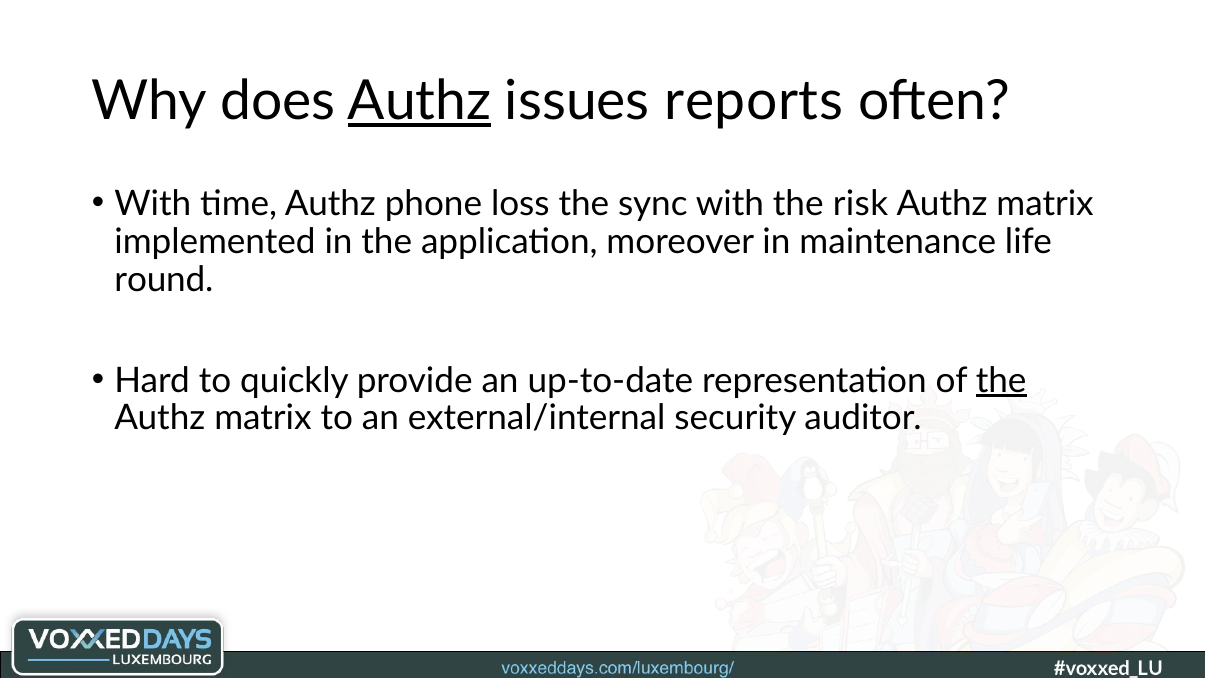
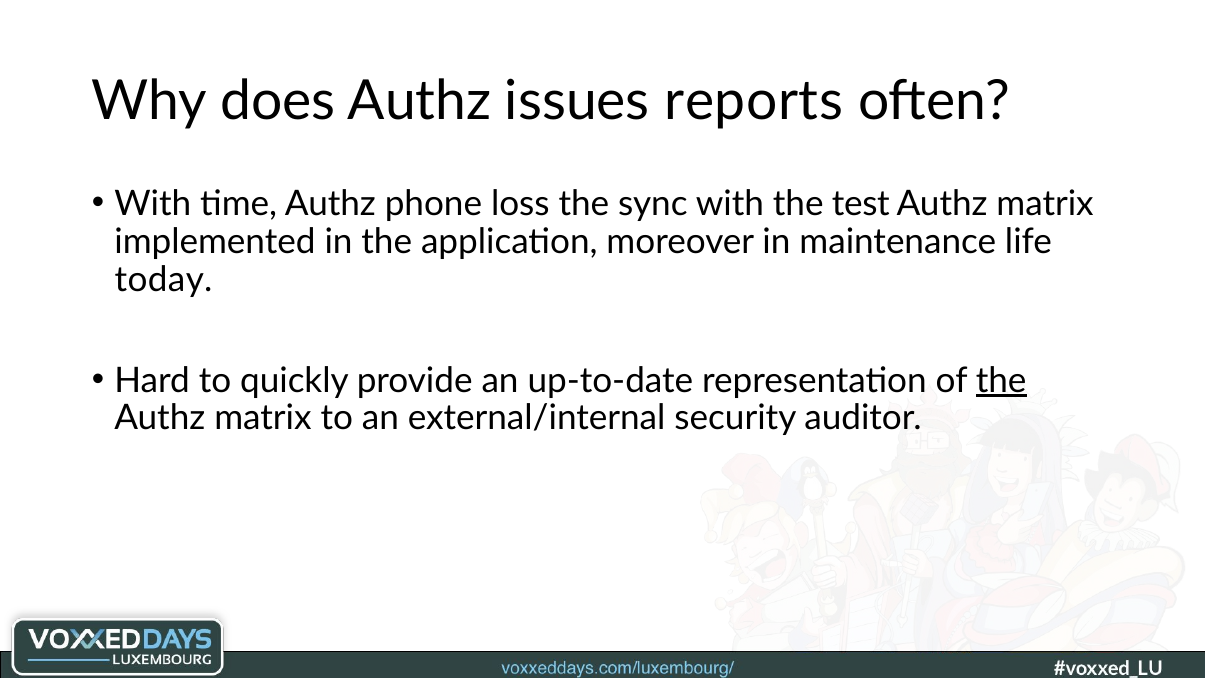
Authz at (419, 101) underline: present -> none
risk: risk -> test
round: round -> today
